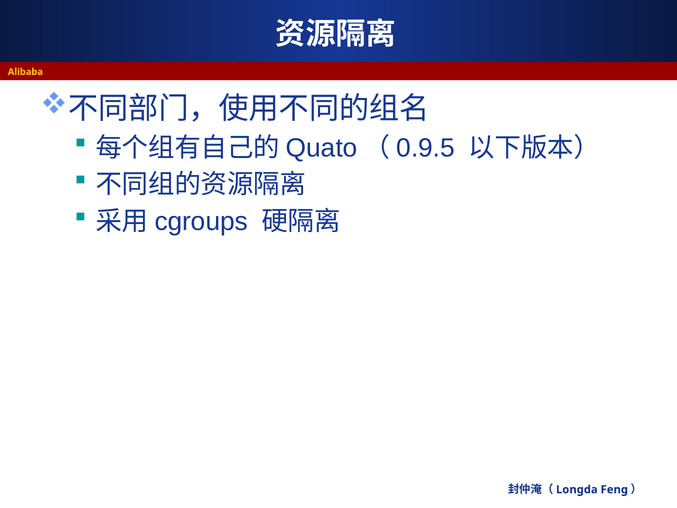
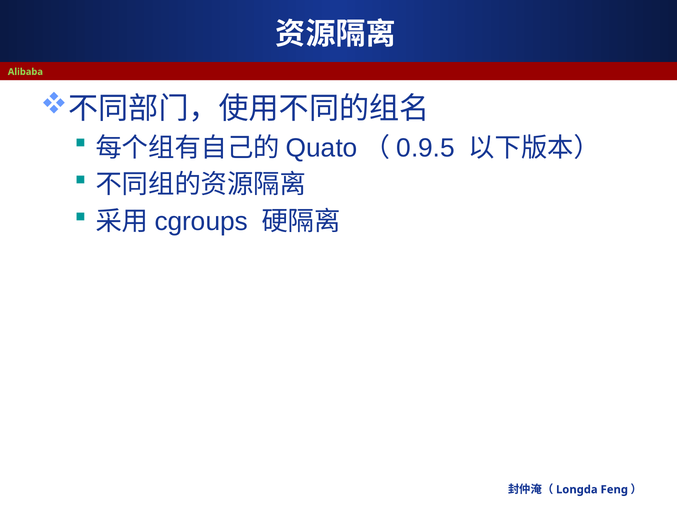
Alibaba colour: yellow -> light green
